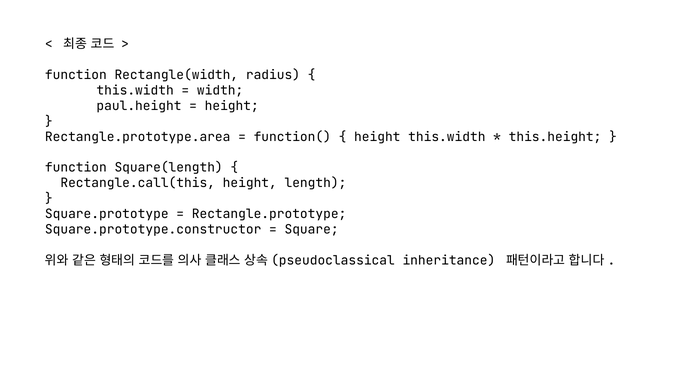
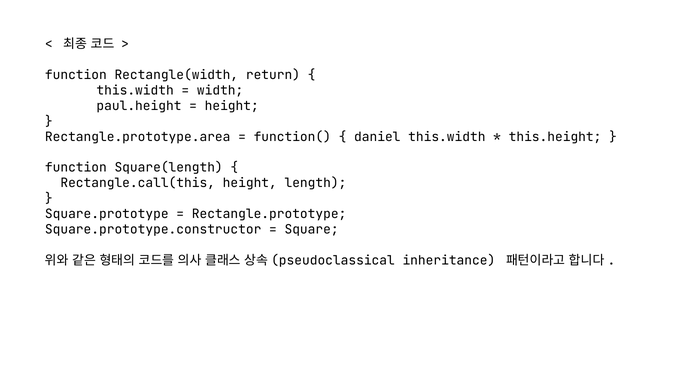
radius: radius -> return
height at (377, 137): height -> daniel
